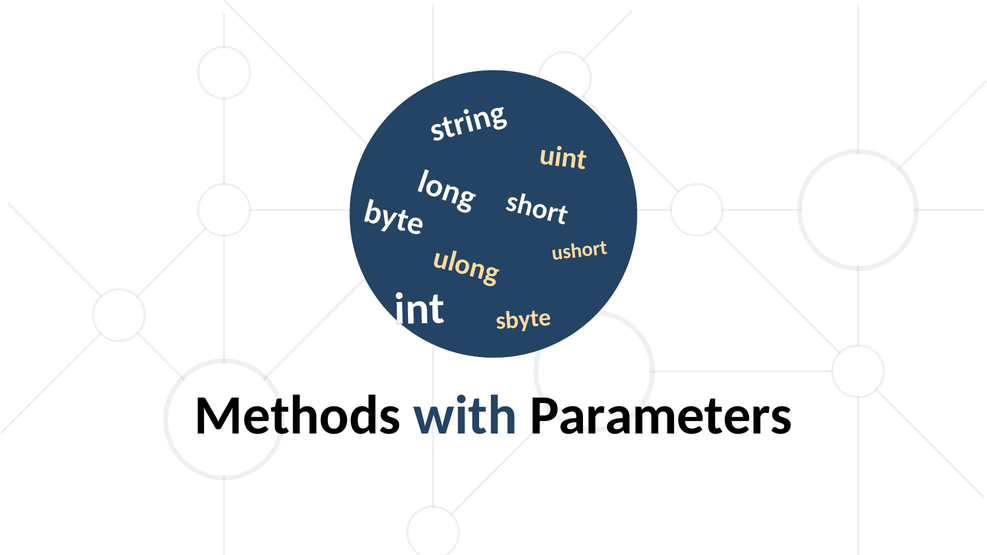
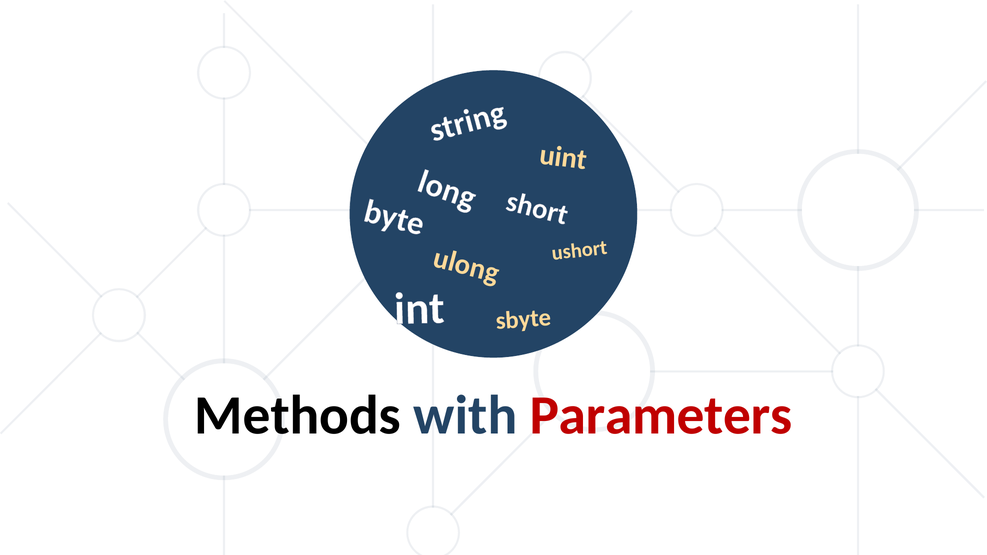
Parameters colour: black -> red
